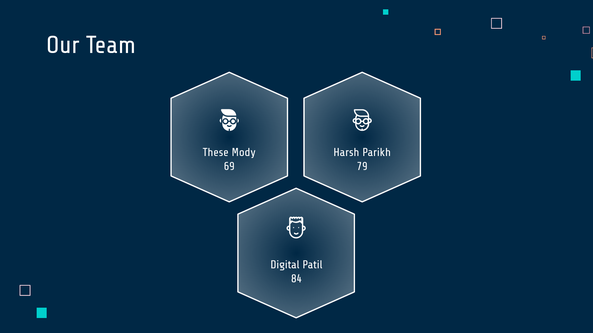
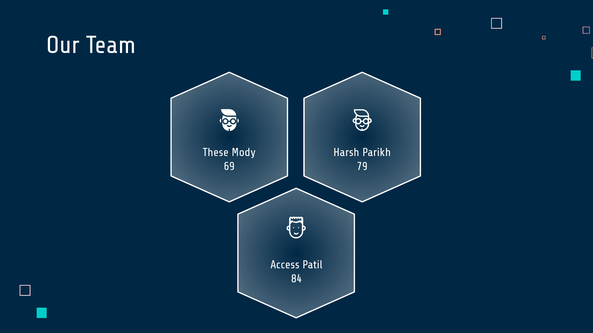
Digital: Digital -> Access
